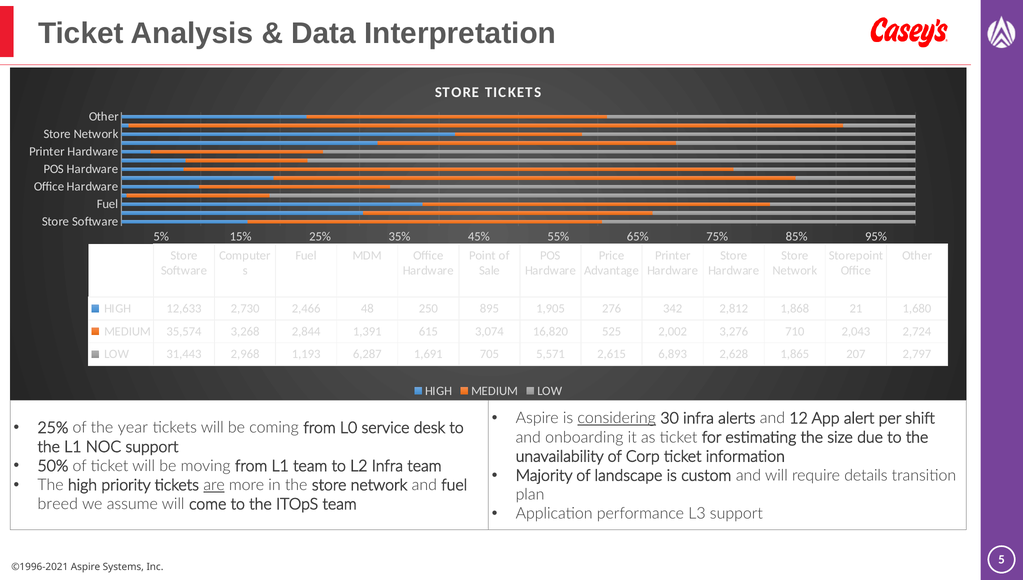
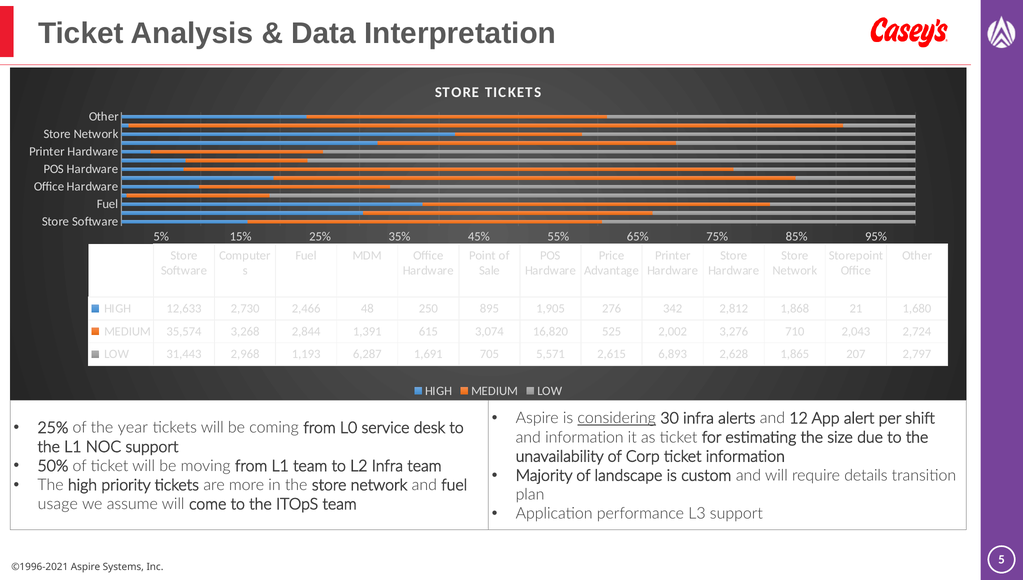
and onboarding: onboarding -> information
are underline: present -> none
breed: breed -> usage
